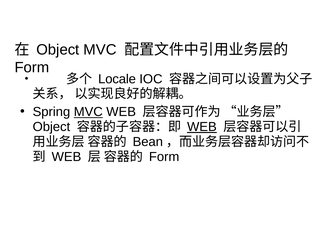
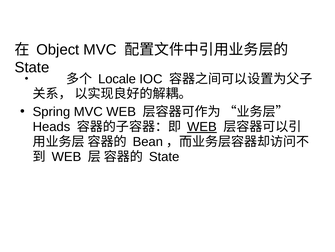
Form at (32, 67): Form -> State
MVC at (88, 112) underline: present -> none
Object at (51, 126): Object -> Heads
Form at (164, 156): Form -> State
